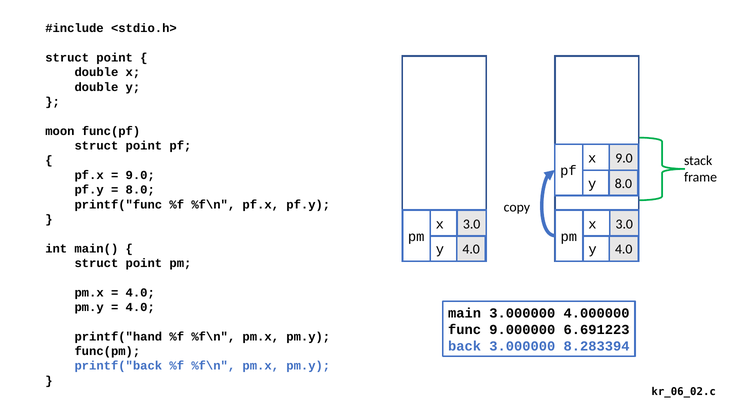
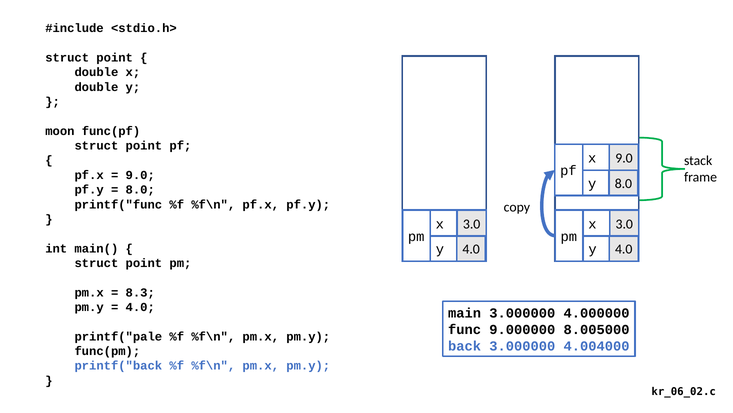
4.0 at (140, 292): 4.0 -> 8.3
6.691223: 6.691223 -> 8.005000
printf("hand: printf("hand -> printf("pale
8.283394: 8.283394 -> 4.004000
